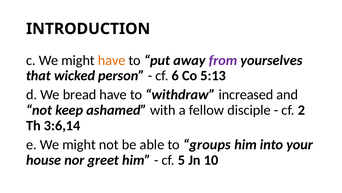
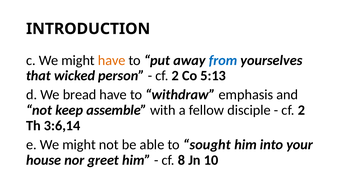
from colour: purple -> blue
6 at (175, 75): 6 -> 2
increased: increased -> emphasis
ashamed: ashamed -> assemble
groups: groups -> sought
5: 5 -> 8
